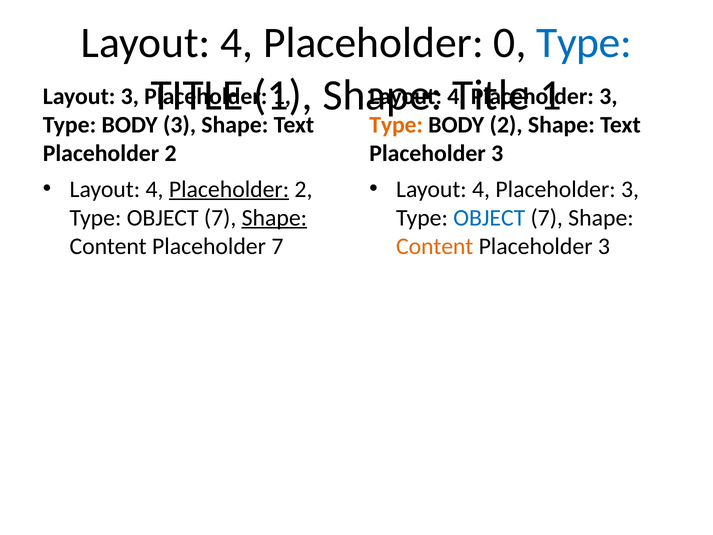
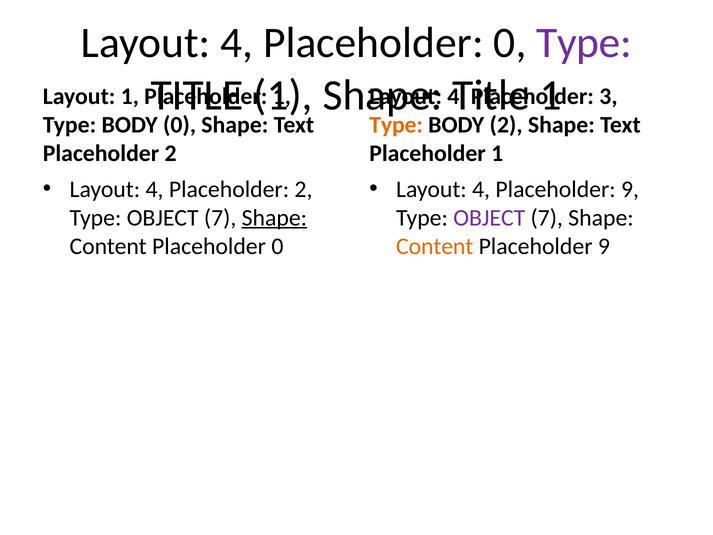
Type at (584, 43) colour: blue -> purple
Layout 3: 3 -> 1
BODY 3: 3 -> 0
3 at (497, 153): 3 -> 1
Placeholder at (229, 189) underline: present -> none
3 at (630, 189): 3 -> 9
OBJECT at (489, 218) colour: blue -> purple
Content Placeholder 7: 7 -> 0
3 at (604, 246): 3 -> 9
